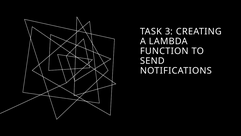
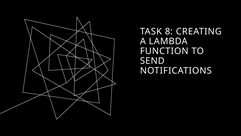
3: 3 -> 8
